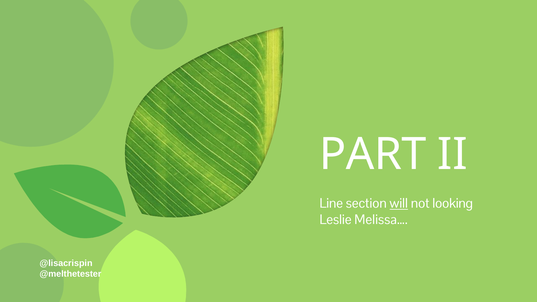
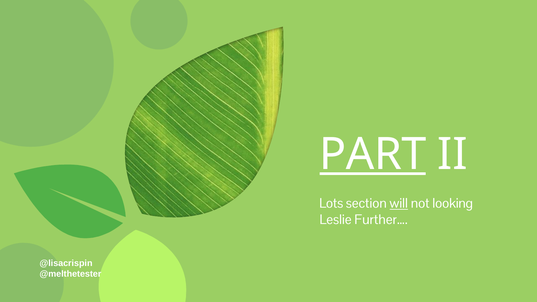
PART underline: none -> present
Line: Line -> Lots
Melissa…: Melissa… -> Further…
